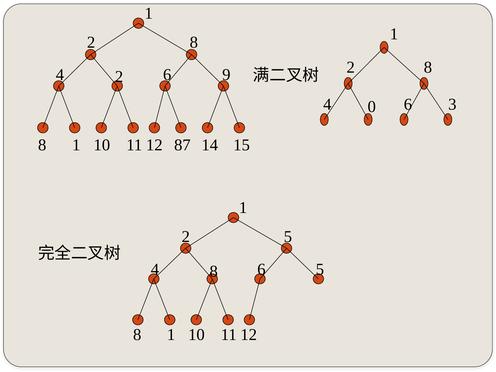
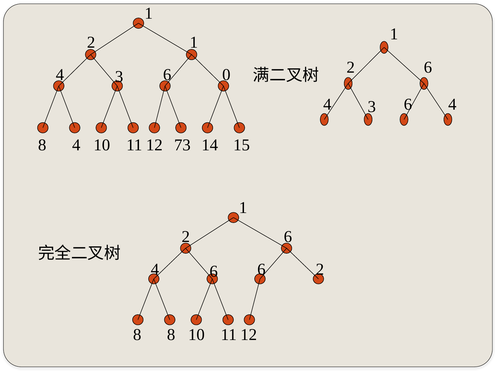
8 at (194, 42): 8 -> 1
8 at (428, 67): 8 -> 6
2 at (119, 77): 2 -> 3
9: 9 -> 0
0 at (372, 107): 0 -> 3
3 at (452, 104): 3 -> 4
1 at (76, 145): 1 -> 4
87: 87 -> 73
5 at (288, 237): 5 -> 6
4 8: 8 -> 6
6 5: 5 -> 2
1 at (171, 335): 1 -> 8
